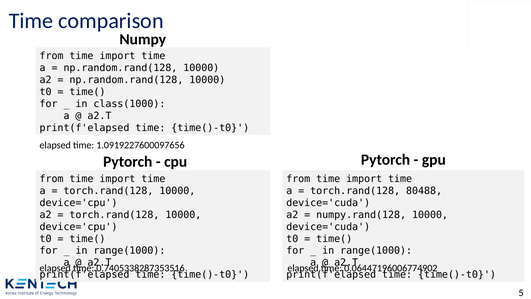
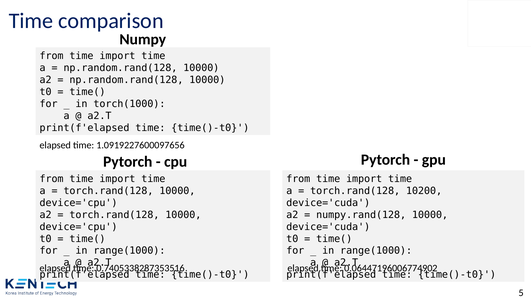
class(1000: class(1000 -> torch(1000
80488: 80488 -> 10200
